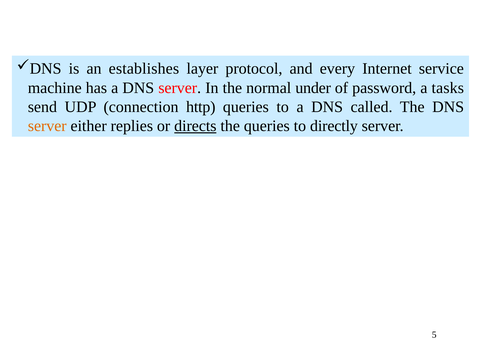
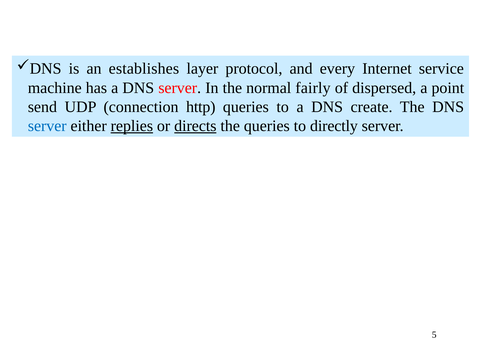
under: under -> fairly
password: password -> dispersed
tasks: tasks -> point
called: called -> create
server at (47, 126) colour: orange -> blue
replies underline: none -> present
